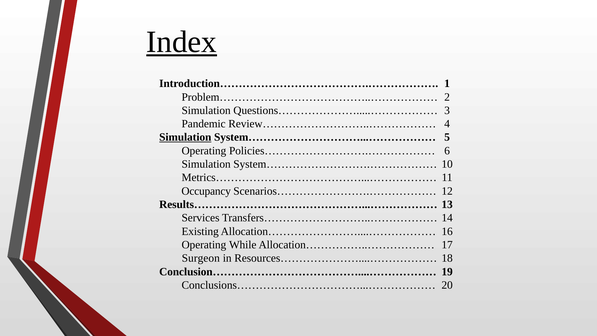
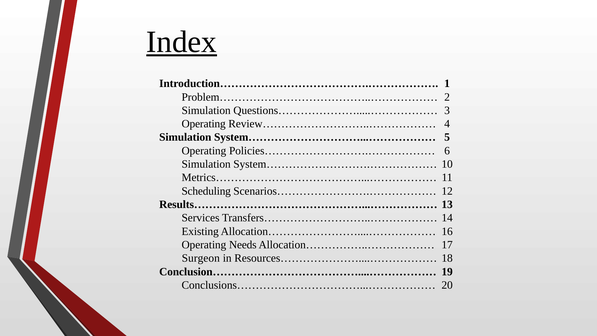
Pandemic at (204, 124): Pandemic -> Operating
Simulation at (185, 137) underline: present -> none
Occupancy: Occupancy -> Scheduling
While: While -> Needs
